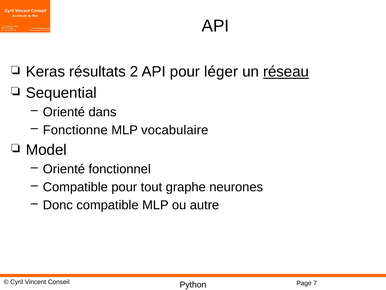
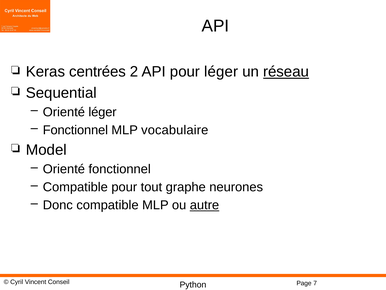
résultats: résultats -> centrées
Orienté dans: dans -> léger
Fonctionne at (75, 130): Fonctionne -> Fonctionnel
autre underline: none -> present
